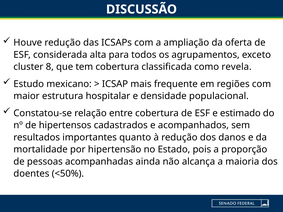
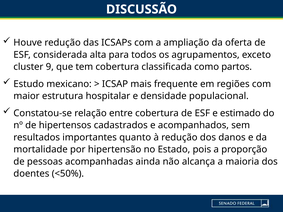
8: 8 -> 9
revela: revela -> partos
